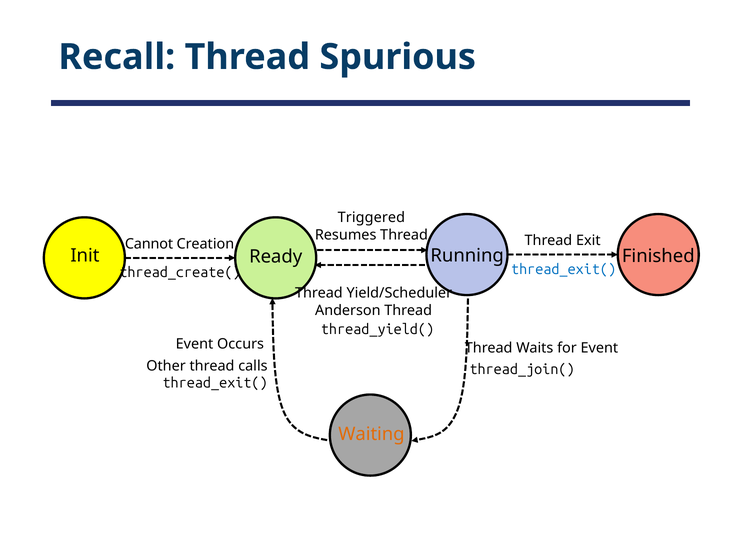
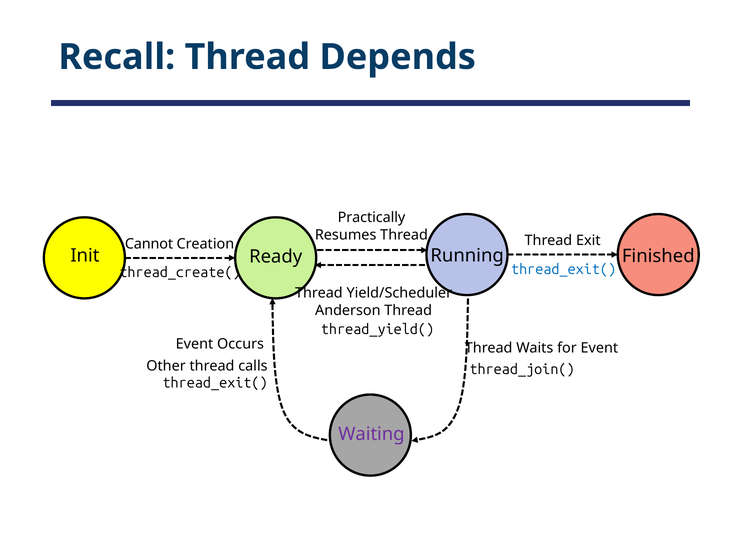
Spurious: Spurious -> Depends
Triggered: Triggered -> Practically
Waiting colour: orange -> purple
